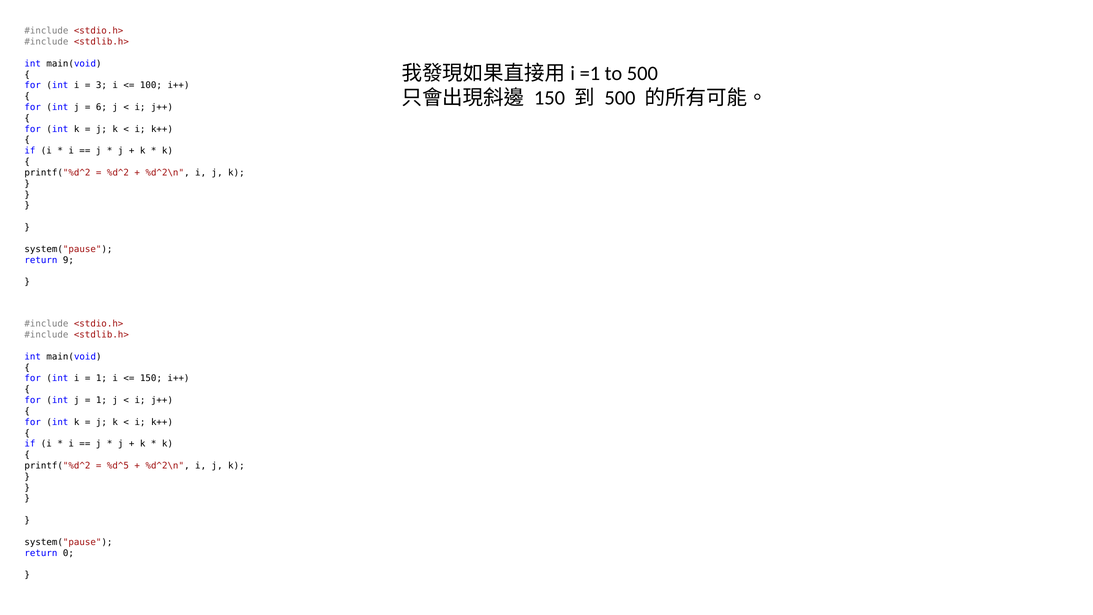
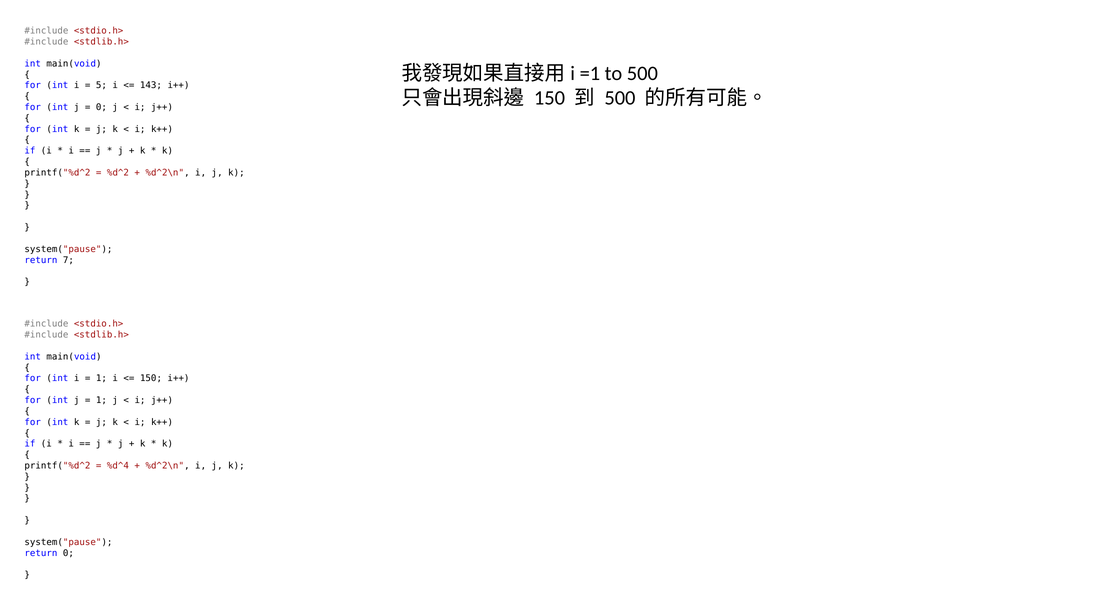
3: 3 -> 5
100: 100 -> 143
6 at (101, 107): 6 -> 0
9: 9 -> 7
%d^5: %d^5 -> %d^4
